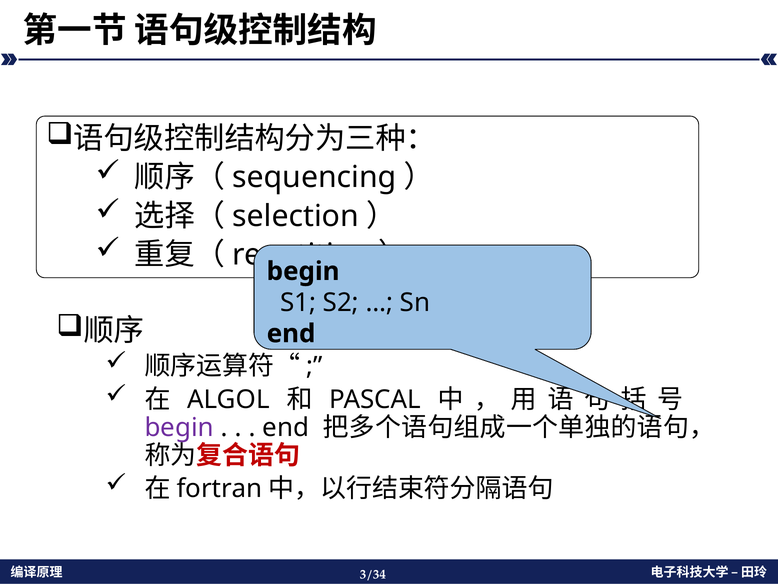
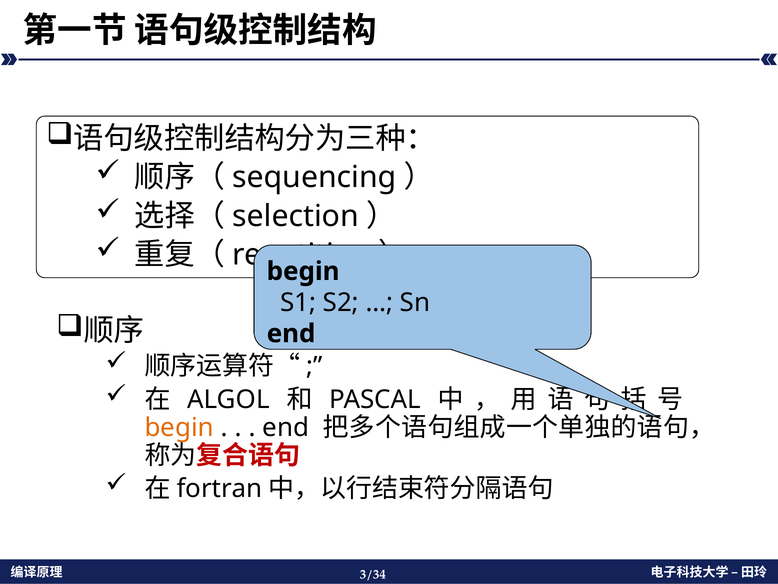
begin at (179, 427) colour: purple -> orange
